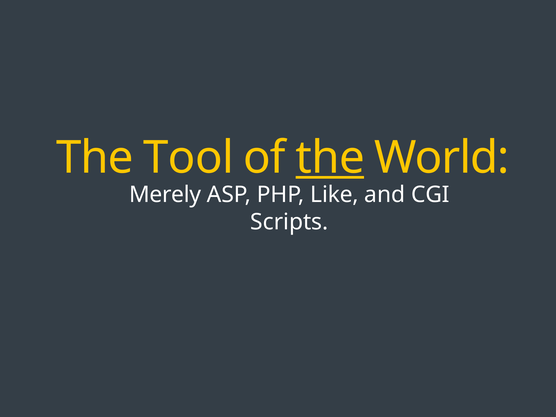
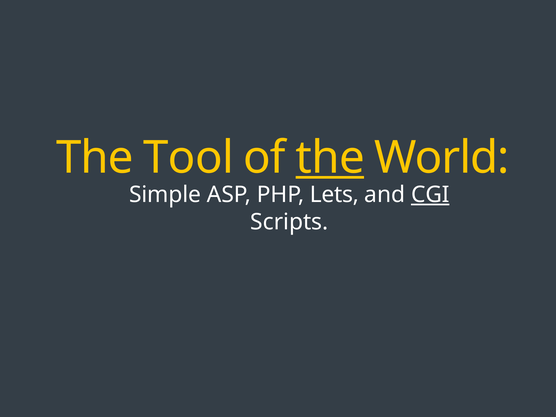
Merely: Merely -> Simple
Like: Like -> Lets
CGI underline: none -> present
